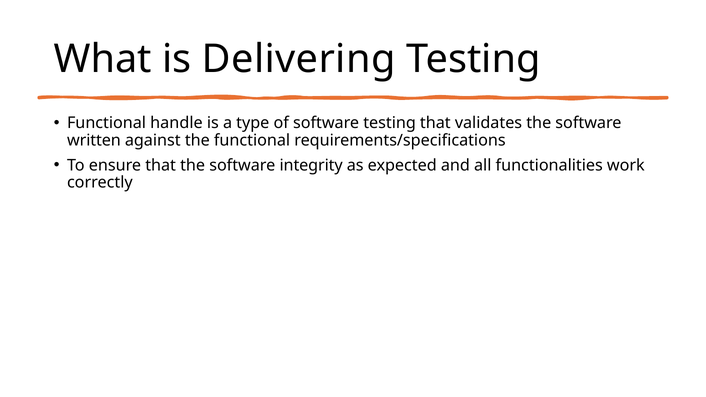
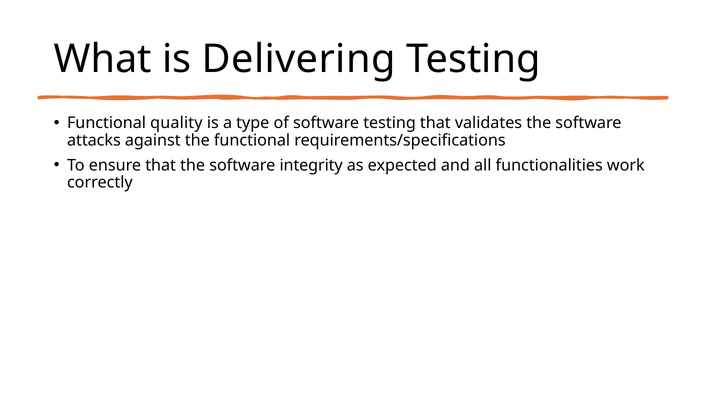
handle: handle -> quality
written: written -> attacks
